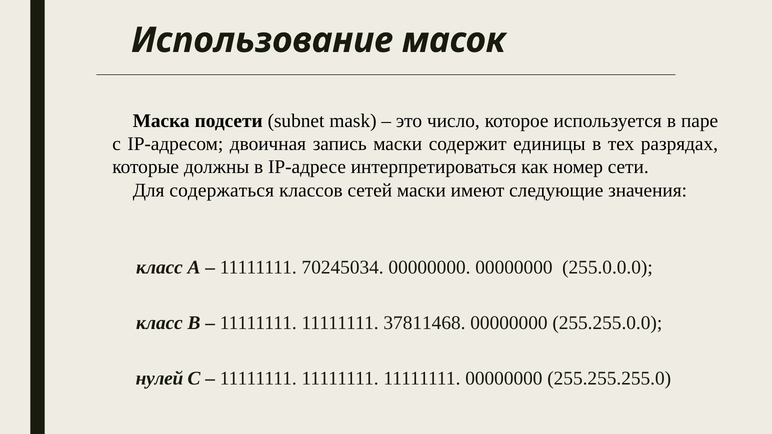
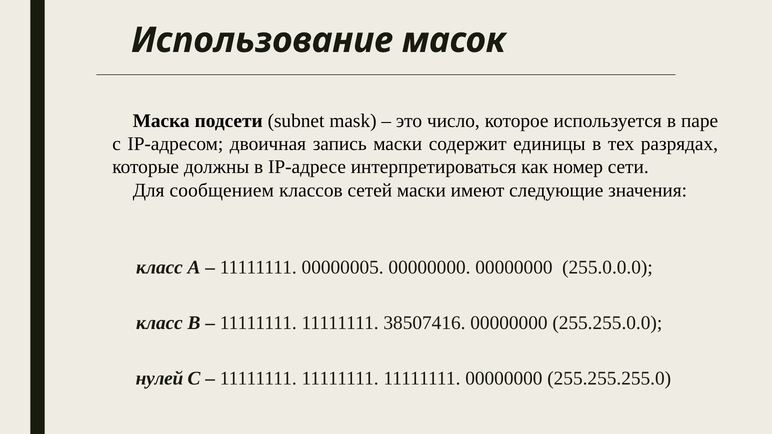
содержаться: содержаться -> сообщением
70245034: 70245034 -> 00000005
37811468: 37811468 -> 38507416
